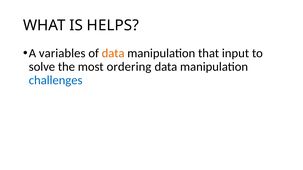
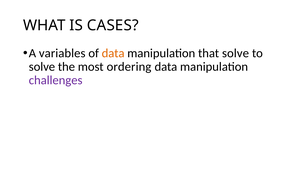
HELPS: HELPS -> CASES
that input: input -> solve
challenges colour: blue -> purple
